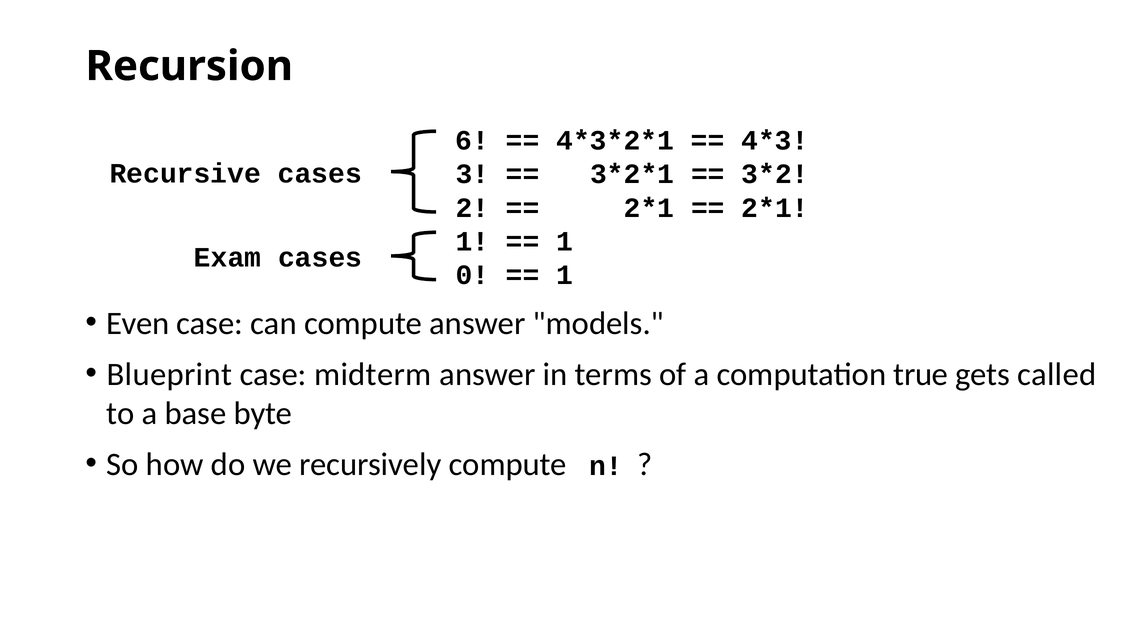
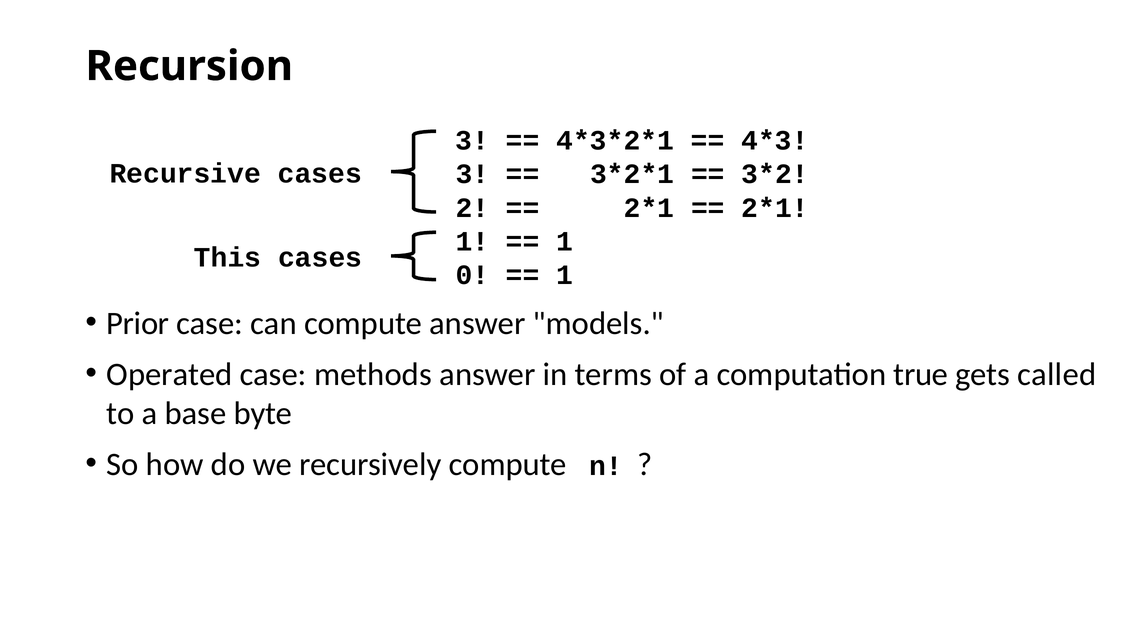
6 at (472, 141): 6 -> 3
Exam: Exam -> This
Even: Even -> Prior
Blueprint: Blueprint -> Operated
midterm: midterm -> methods
